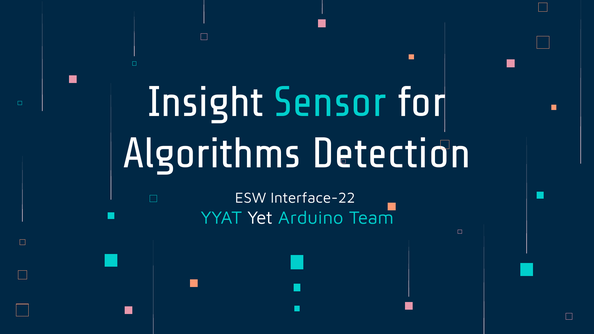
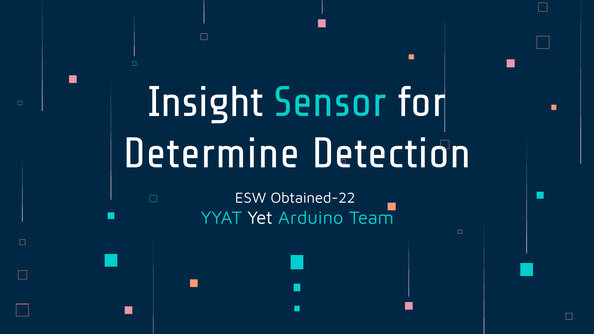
Algorithms: Algorithms -> Determine
Interface-22: Interface-22 -> Obtained-22
